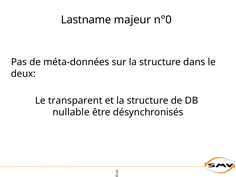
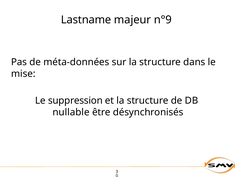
n°0: n°0 -> n°9
deux: deux -> mise
transparent: transparent -> suppression
